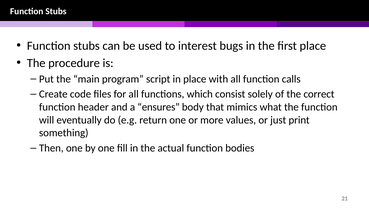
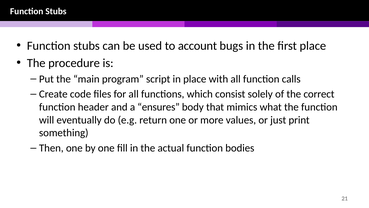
interest: interest -> account
